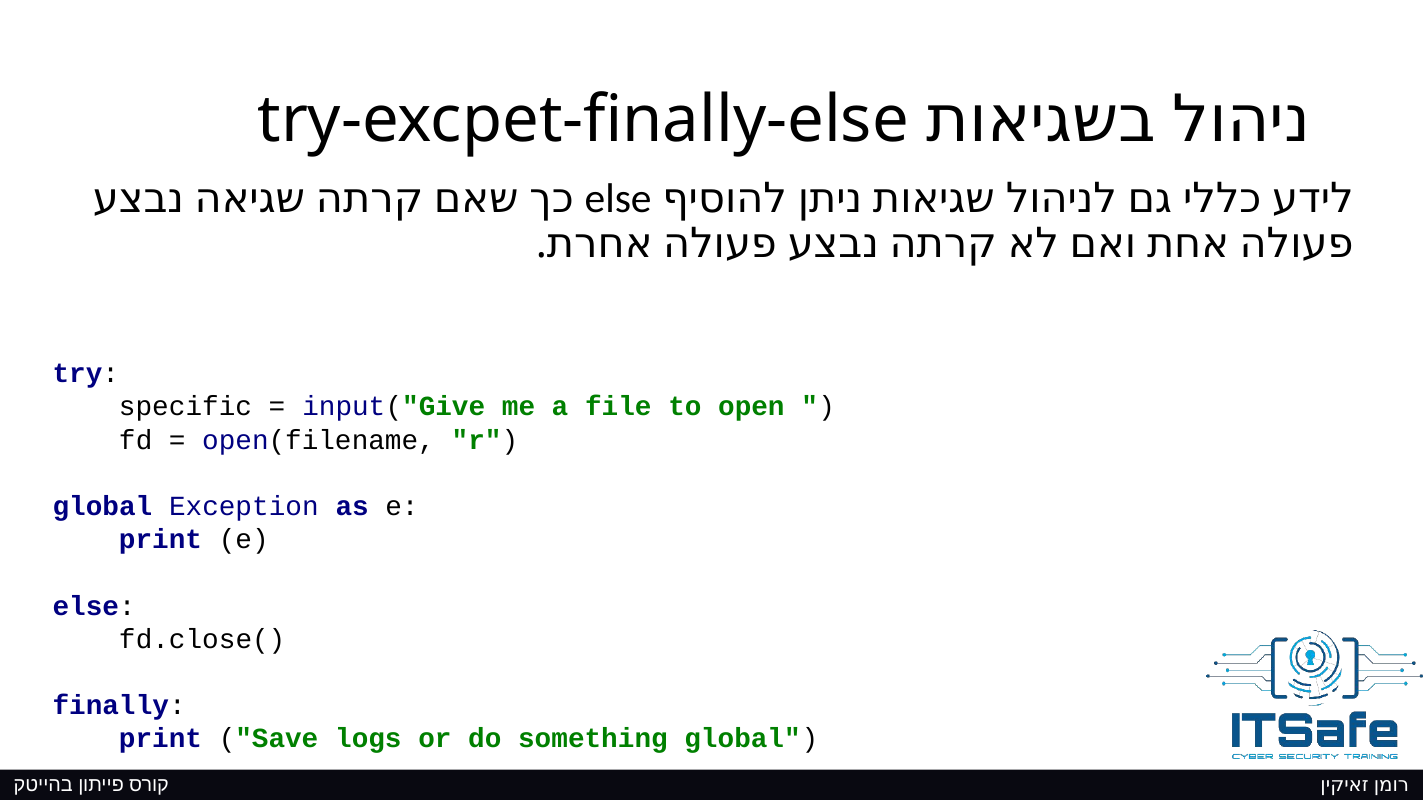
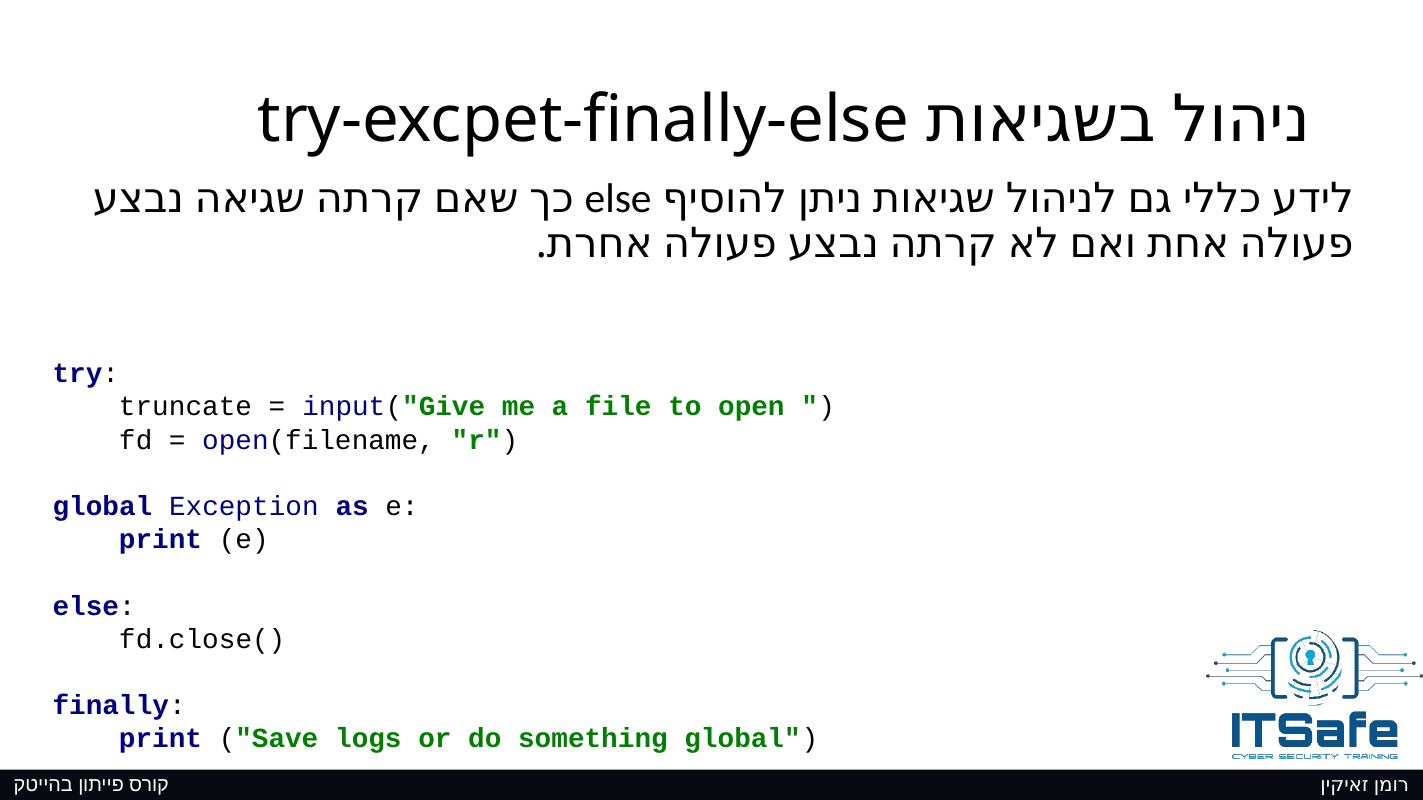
specific: specific -> truncate
